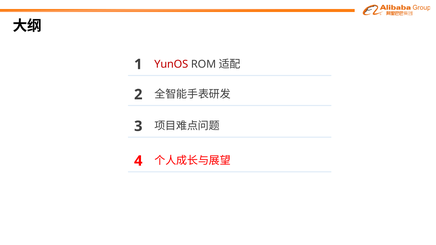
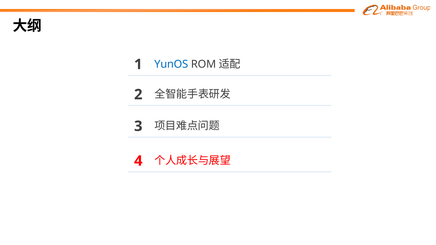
YunOS colour: red -> blue
